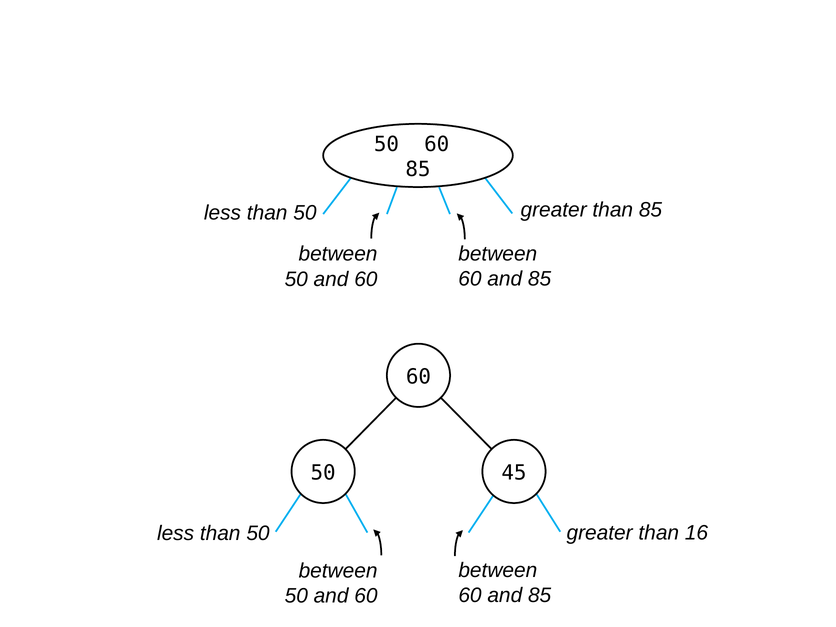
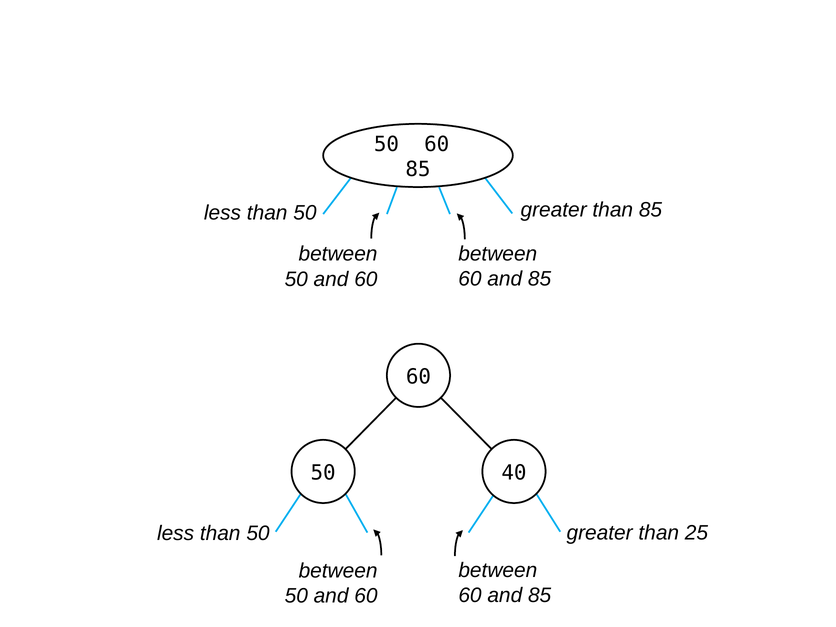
45: 45 -> 40
16: 16 -> 25
